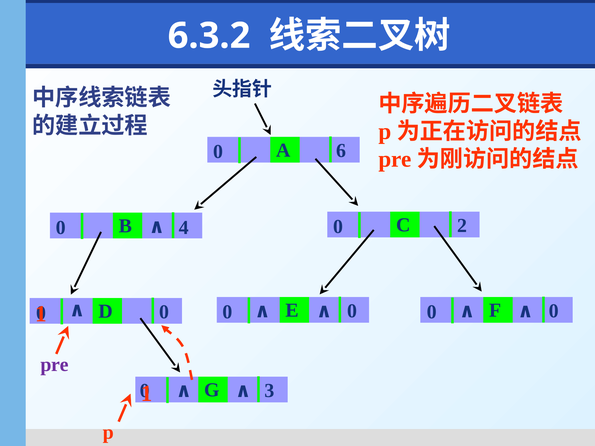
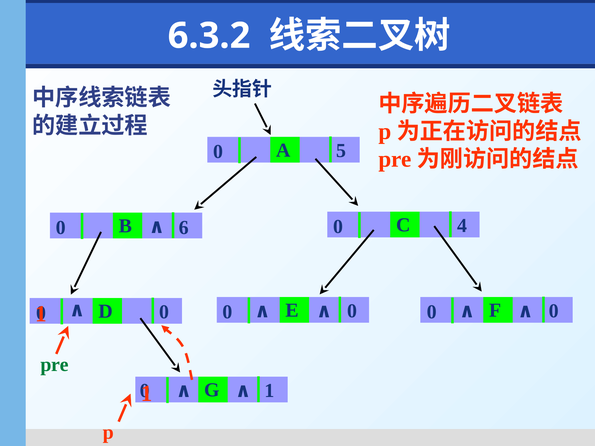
6: 6 -> 5
4: 4 -> 6
2: 2 -> 4
pre at (55, 365) colour: purple -> green
3 at (270, 391): 3 -> 1
